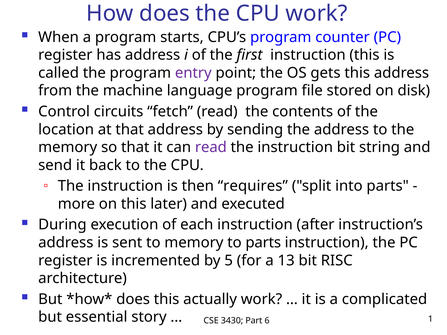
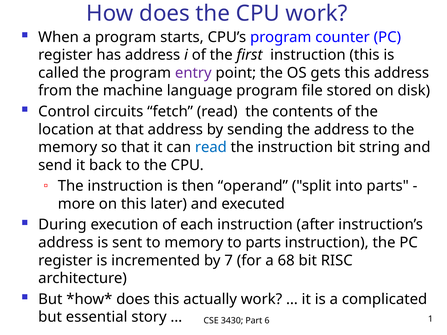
read at (211, 147) colour: purple -> blue
requires: requires -> operand
5: 5 -> 7
13: 13 -> 68
